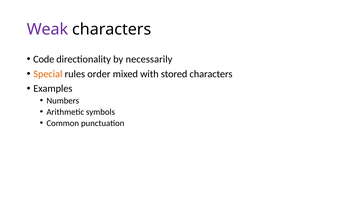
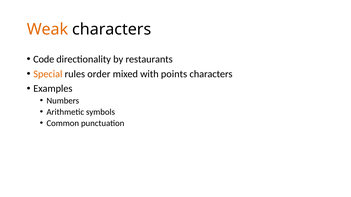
Weak colour: purple -> orange
necessarily: necessarily -> restaurants
stored: stored -> points
